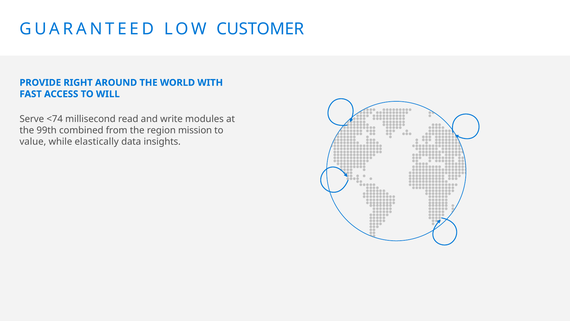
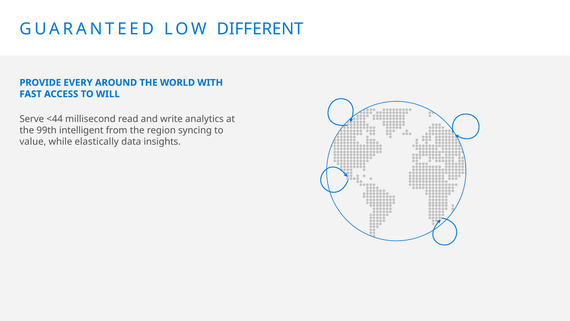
CUSTOMER: CUSTOMER -> DIFFERENT
RIGHT: RIGHT -> EVERY
<74: <74 -> <44
modules: modules -> analytics
combined: combined -> intelligent
mission: mission -> syncing
